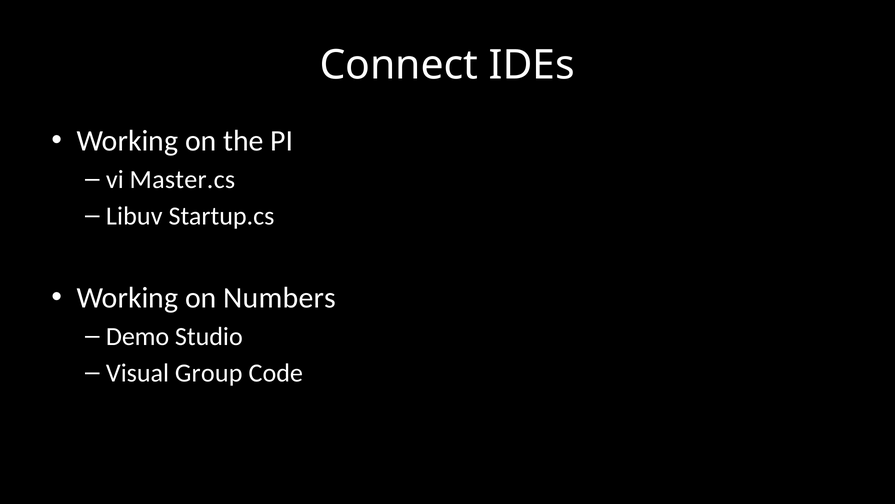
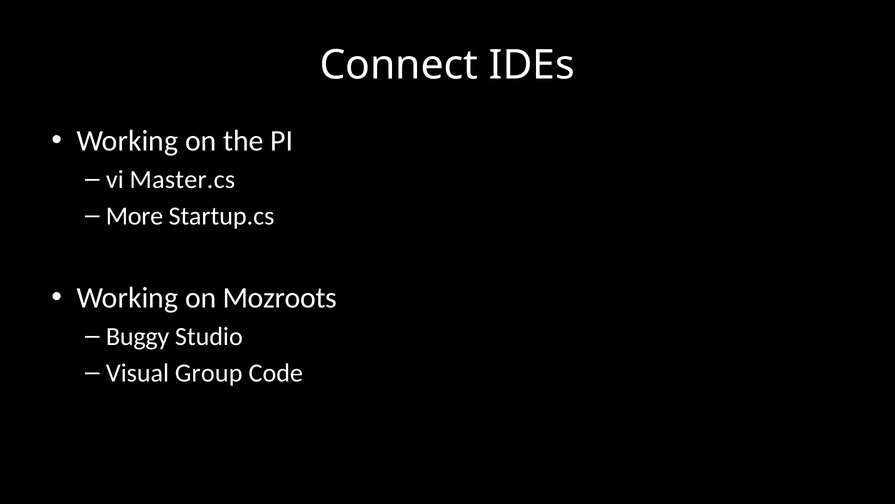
Libuv: Libuv -> More
Numbers: Numbers -> Mozroots
Demo: Demo -> Buggy
